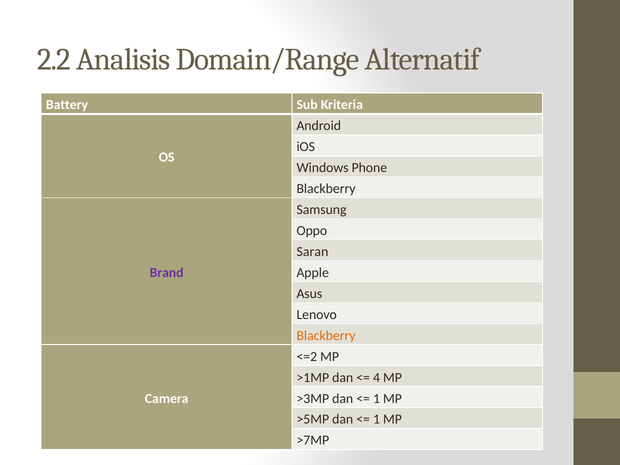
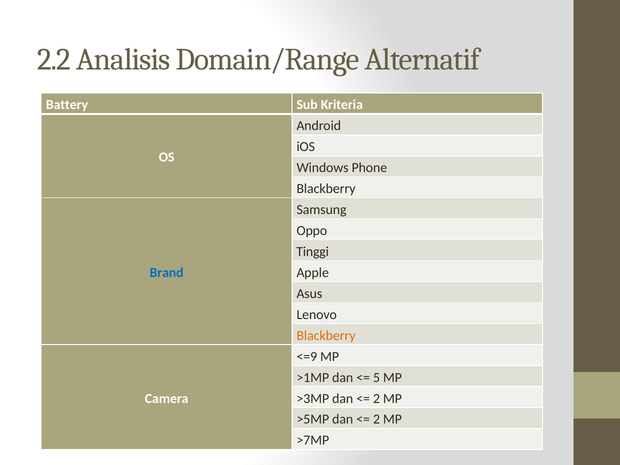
Saran: Saran -> Tinggi
Brand colour: purple -> blue
<=2: <=2 -> <=9
4: 4 -> 5
1 at (377, 398): 1 -> 2
1 at (377, 419): 1 -> 2
